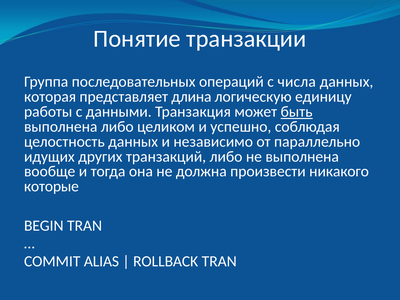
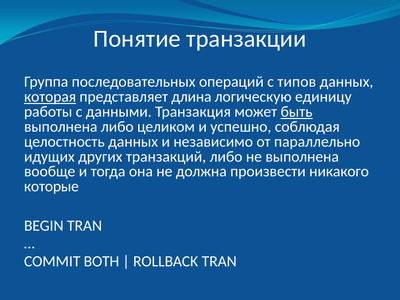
числа: числа -> типов
которая underline: none -> present
ALIAS: ALIAS -> BOTH
